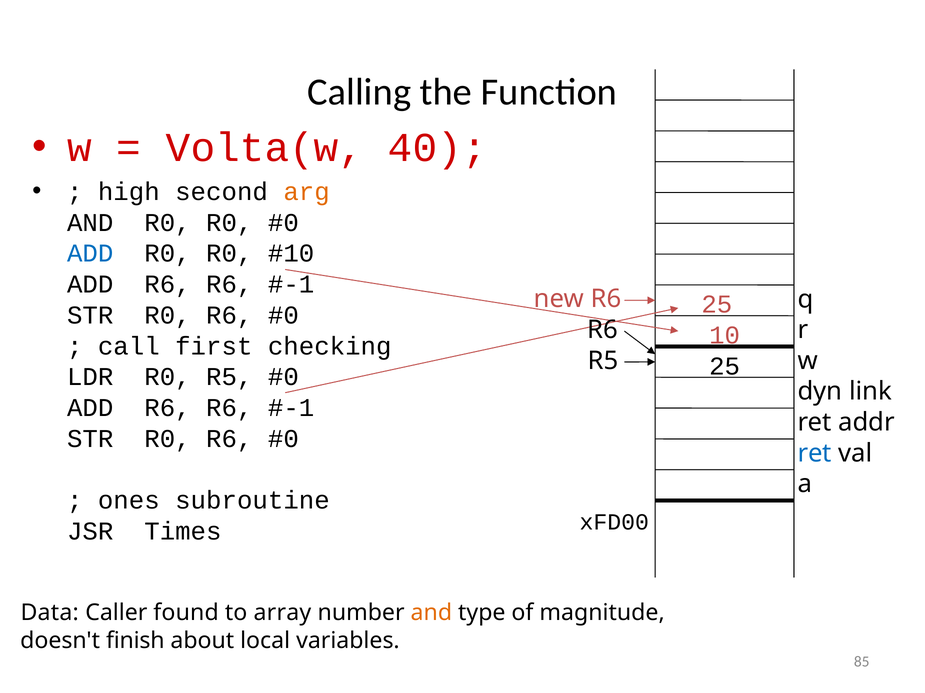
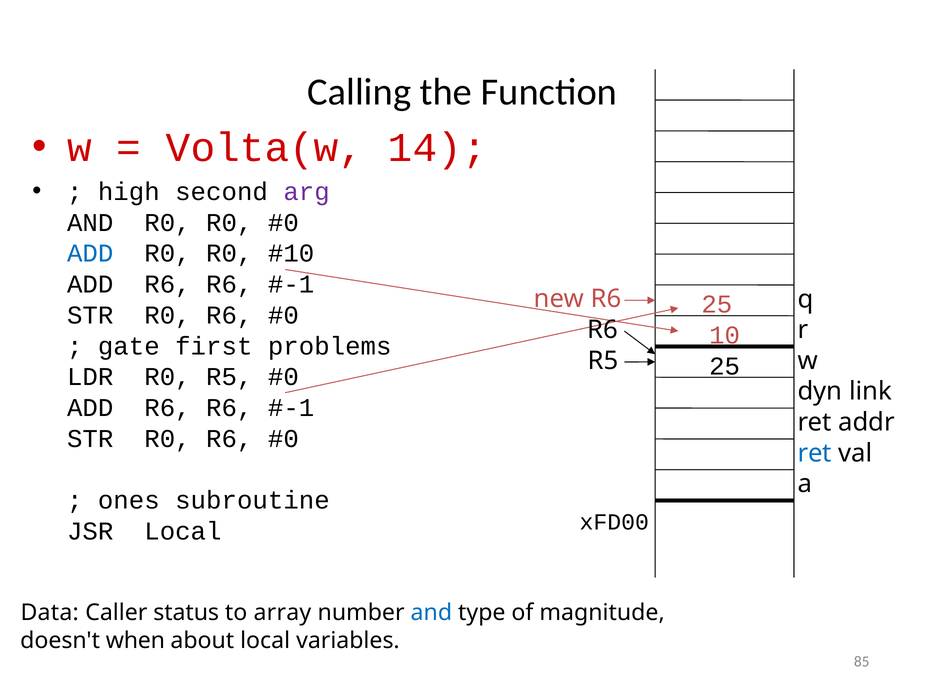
40: 40 -> 14
arg colour: orange -> purple
call: call -> gate
checking: checking -> problems
JSR Times: Times -> Local
found: found -> status
and at (431, 614) colour: orange -> blue
finish: finish -> when
